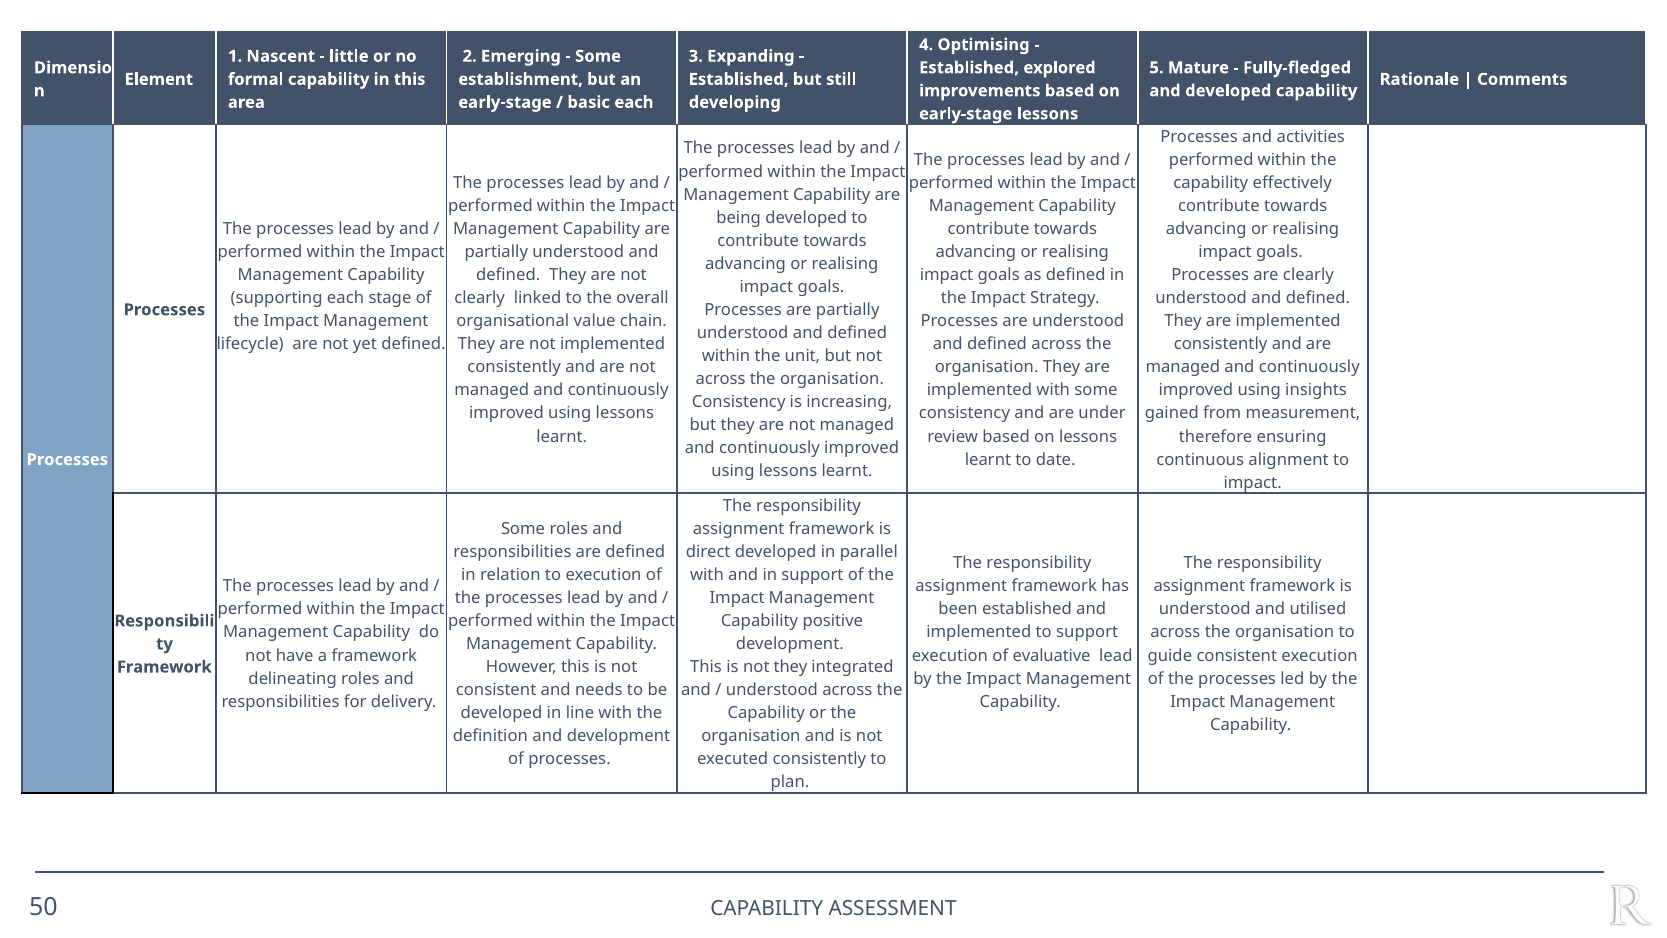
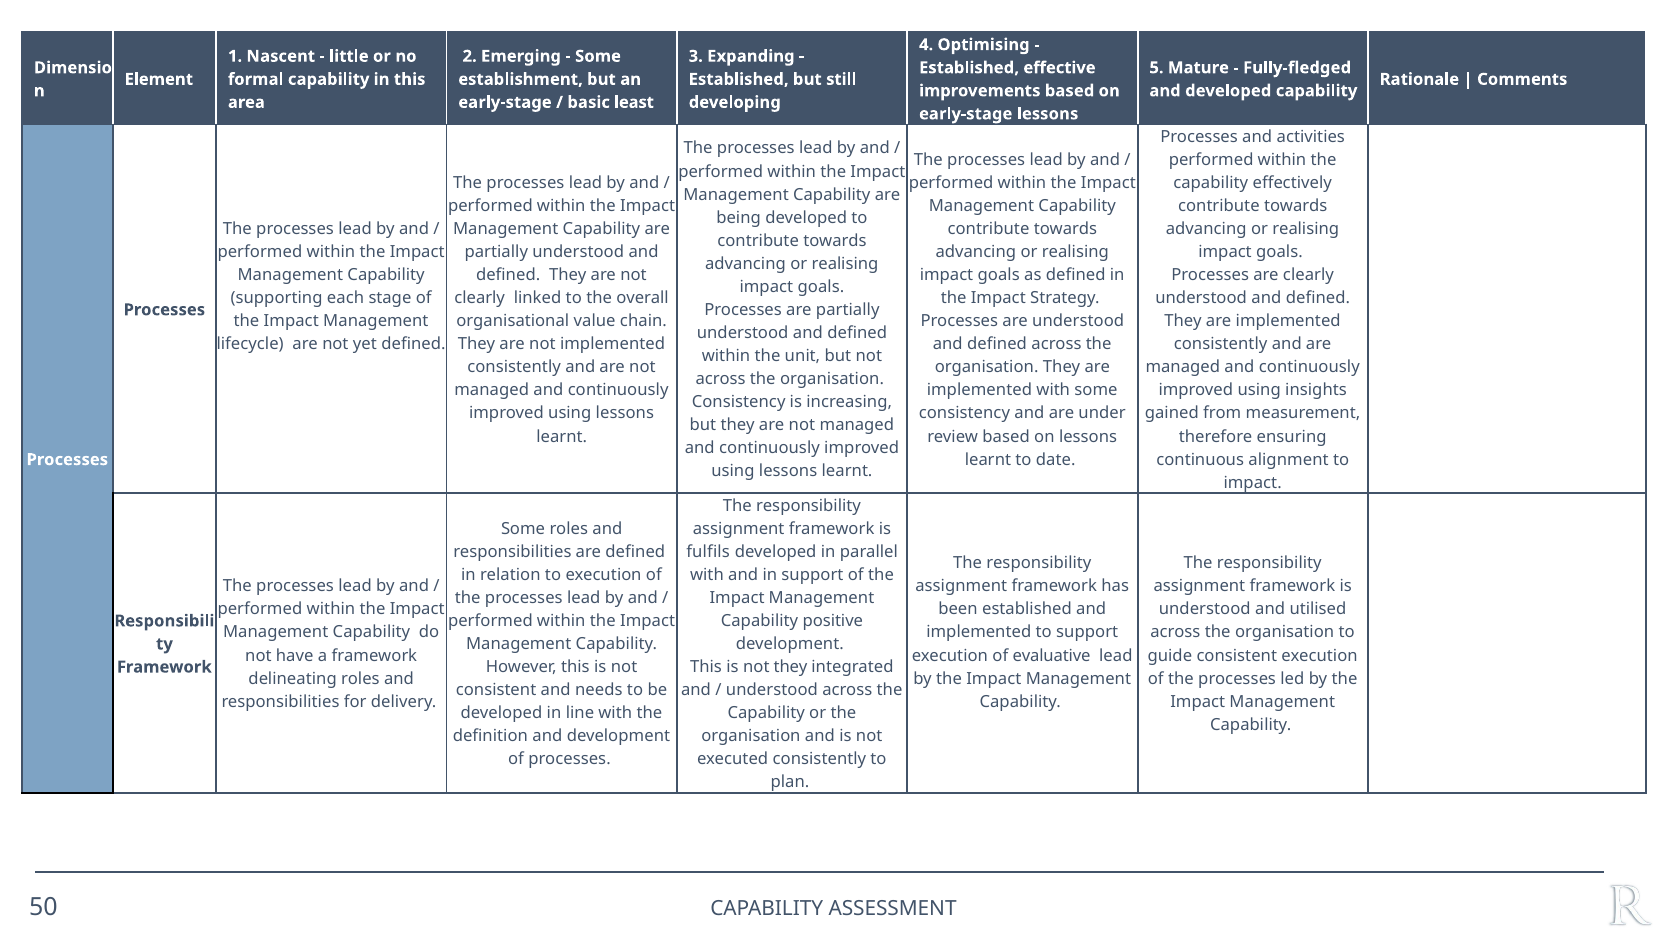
explored: explored -> effective
basic each: each -> least
direct: direct -> fulfils
